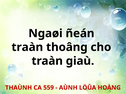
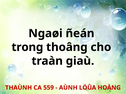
traàn at (27, 47): traàn -> trong
